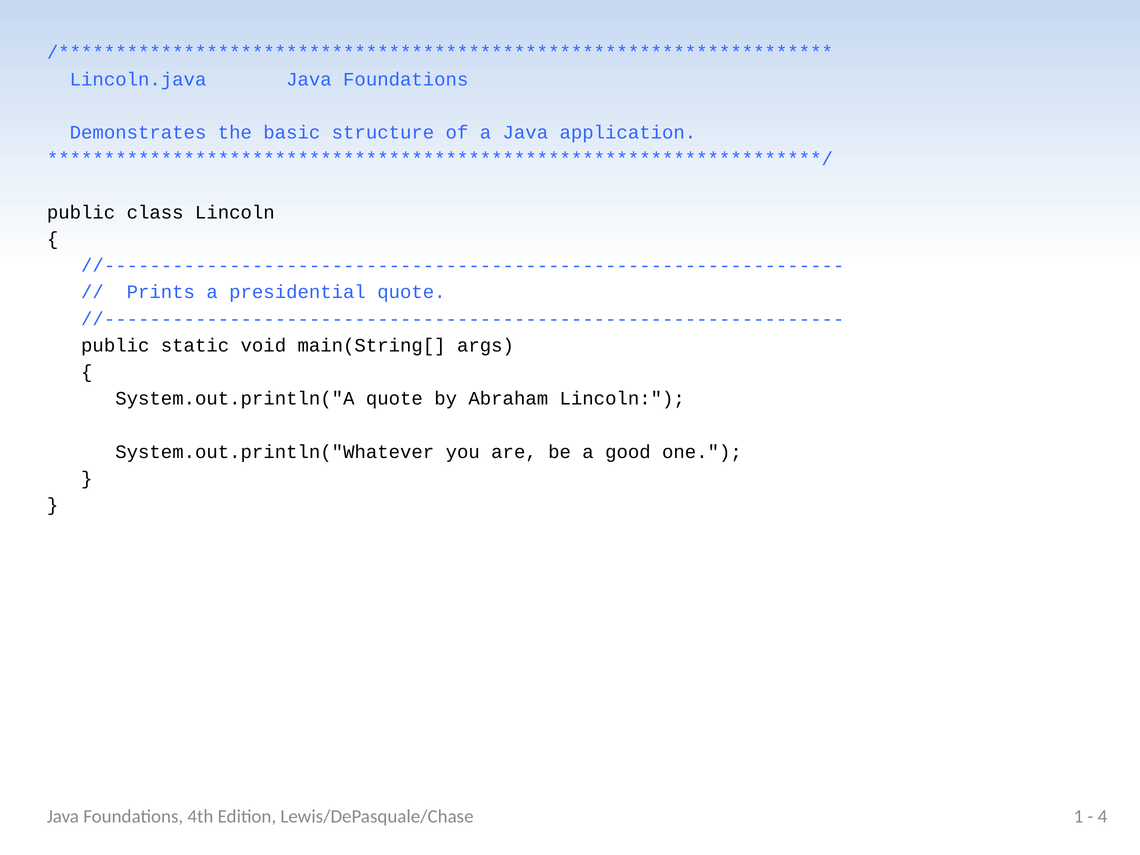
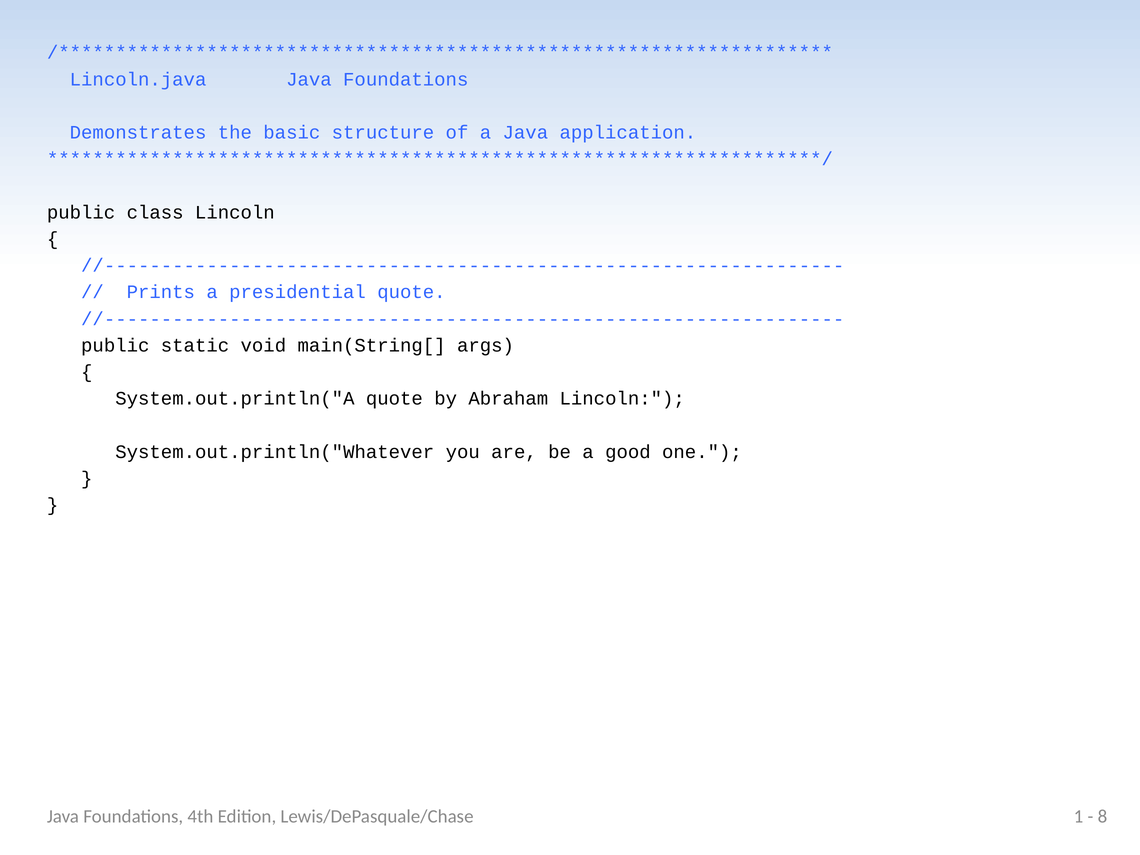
4: 4 -> 8
